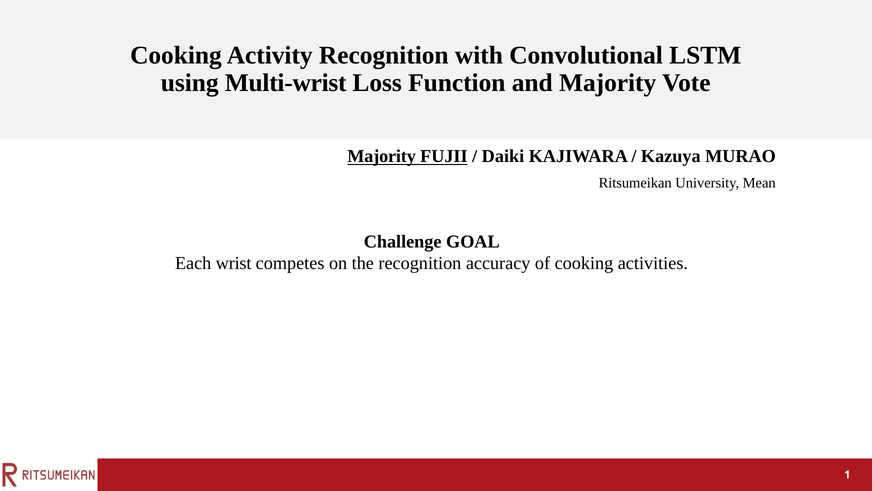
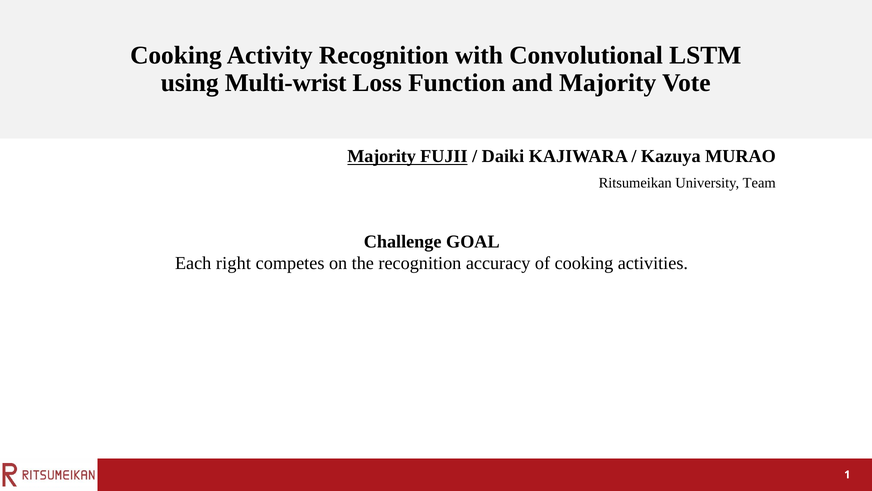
Mean: Mean -> Team
wrist: wrist -> right
